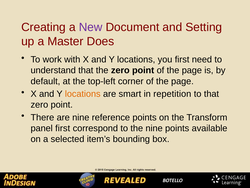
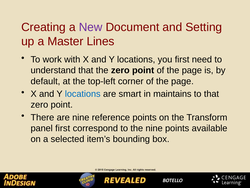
Does: Does -> Lines
locations at (83, 94) colour: orange -> blue
repetition: repetition -> maintains
